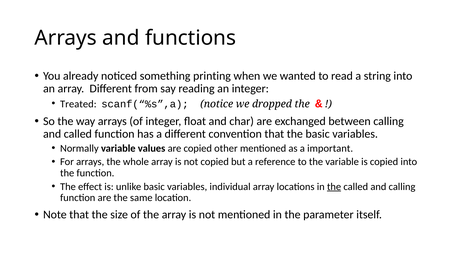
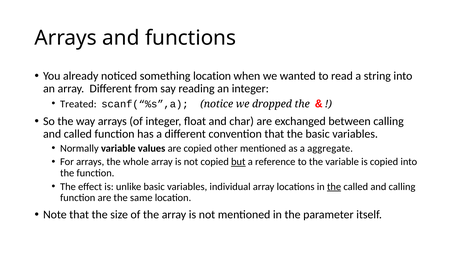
something printing: printing -> location
important: important -> aggregate
but underline: none -> present
